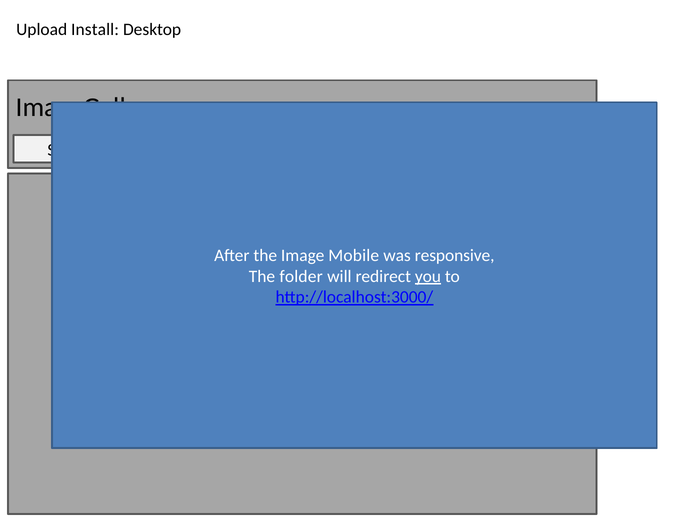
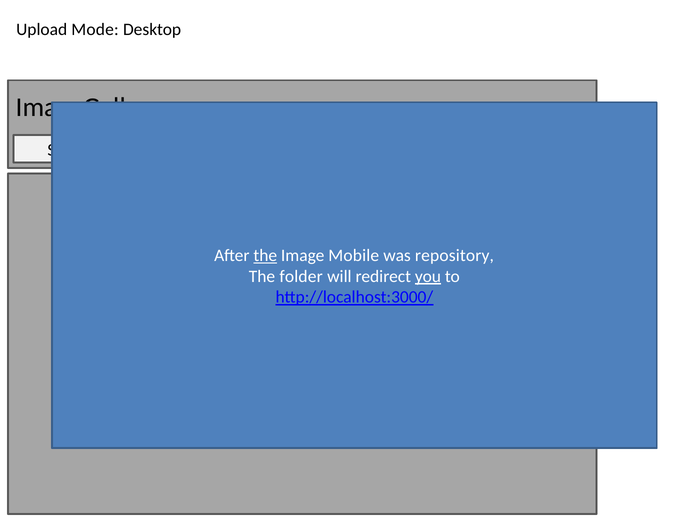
Install: Install -> Mode
the at (265, 256) underline: none -> present
responsive: responsive -> repository
